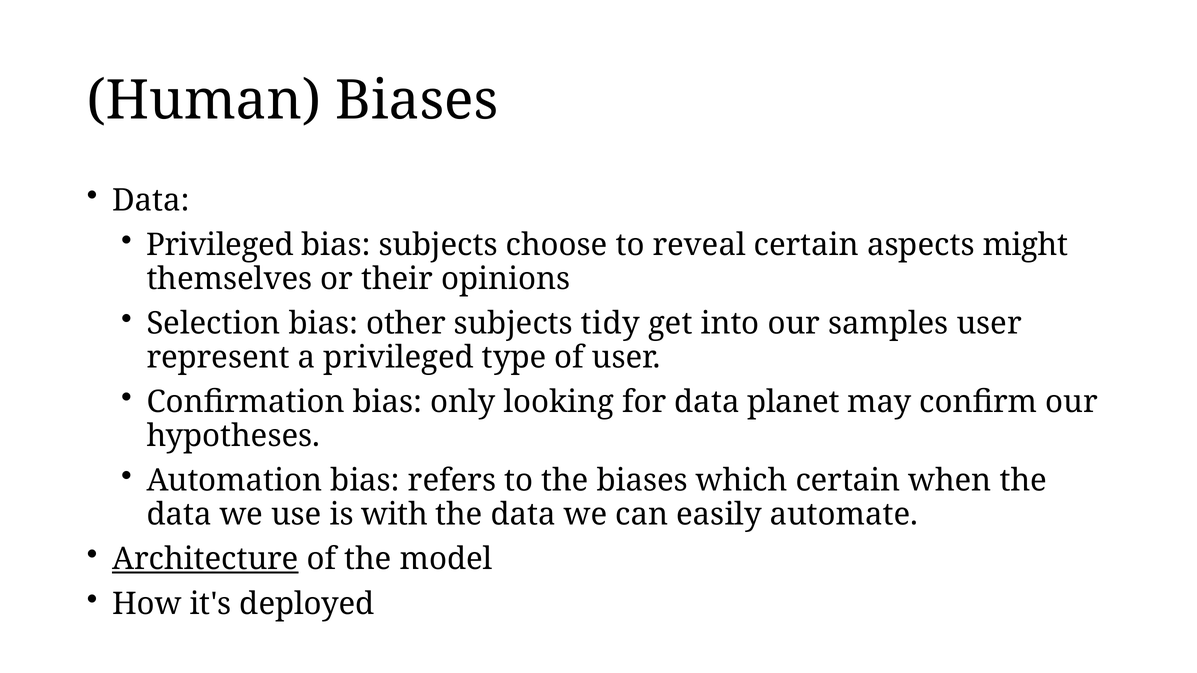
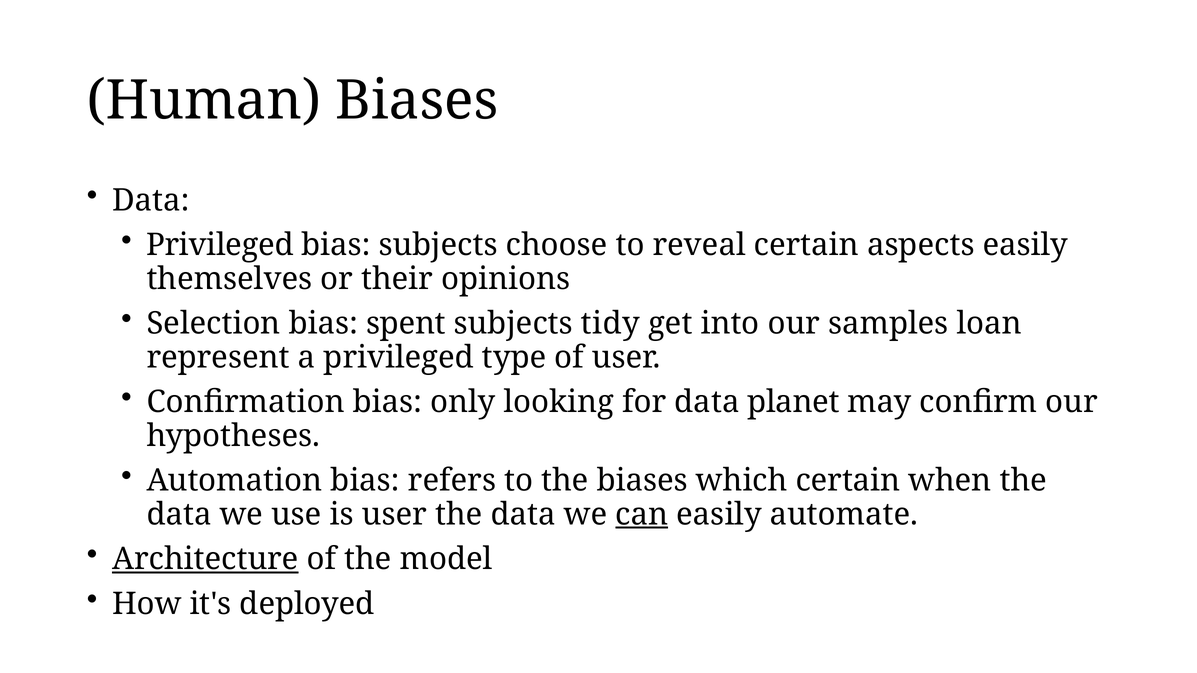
aspects might: might -> easily
other: other -> spent
samples user: user -> loan
is with: with -> user
can underline: none -> present
